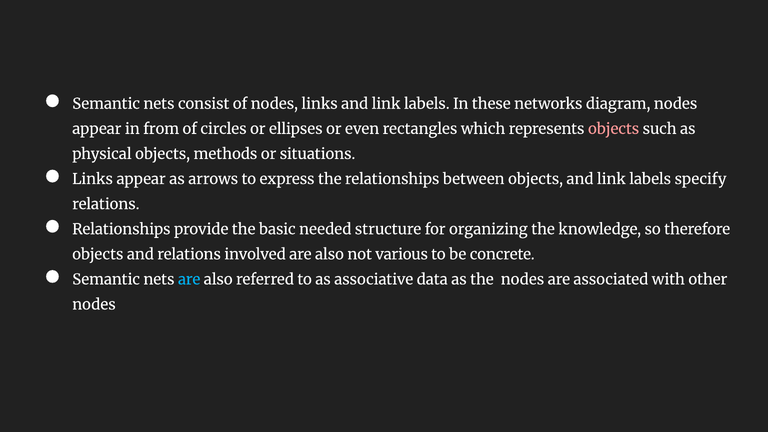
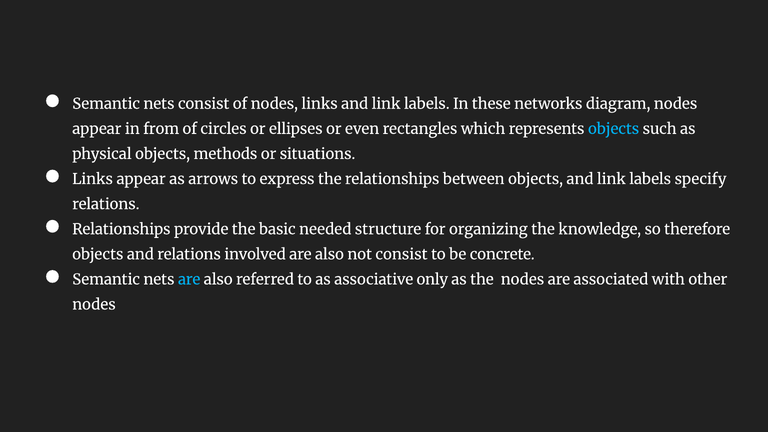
objects at (614, 129) colour: pink -> light blue
not various: various -> consist
data: data -> only
